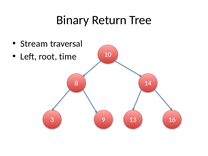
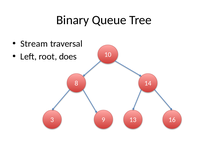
Return: Return -> Queue
time: time -> does
